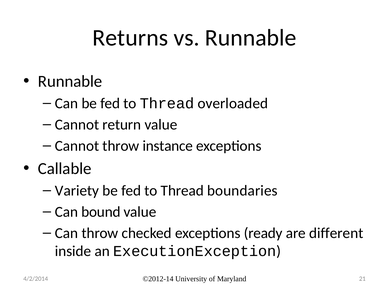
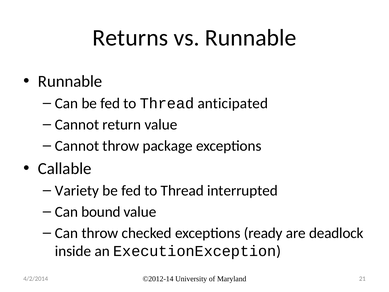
overloaded: overloaded -> anticipated
instance: instance -> package
boundaries: boundaries -> interrupted
different: different -> deadlock
